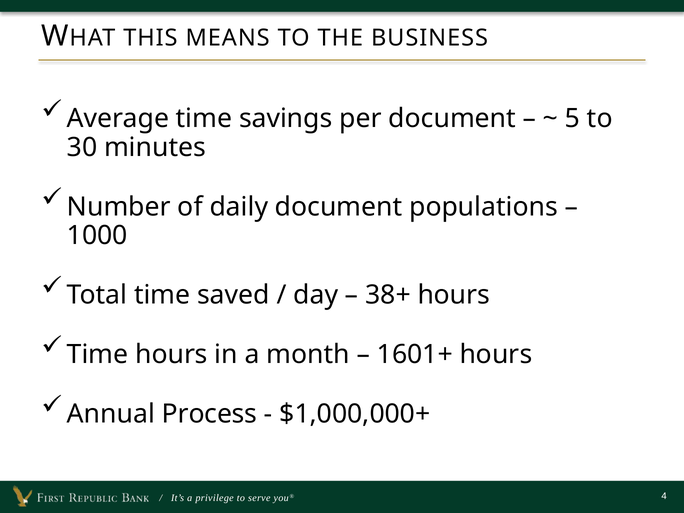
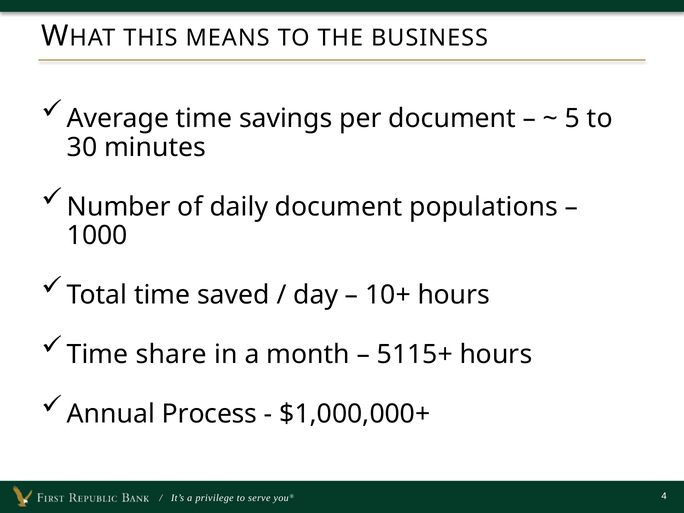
38+: 38+ -> 10+
Time hours: hours -> share
1601+: 1601+ -> 5115+
